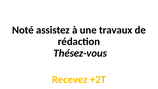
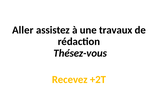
Noté: Noté -> Aller
